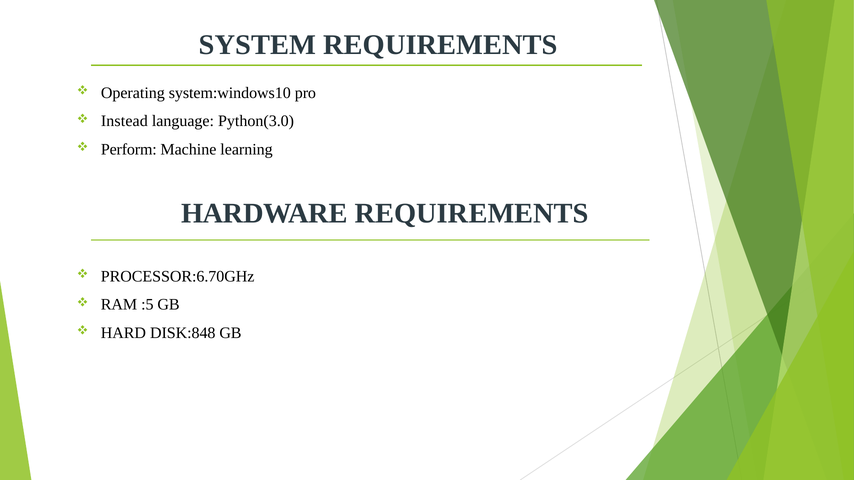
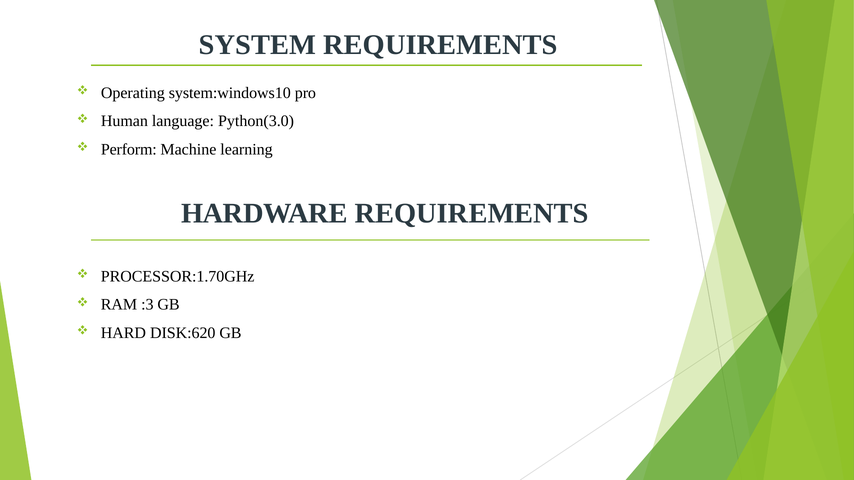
Instead: Instead -> Human
PROCESSOR:6.70GHz: PROCESSOR:6.70GHz -> PROCESSOR:1.70GHz
:5: :5 -> :3
DISK:848: DISK:848 -> DISK:620
